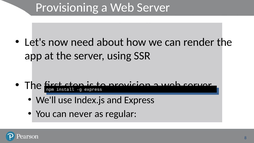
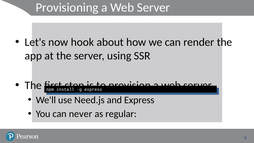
need: need -> hook
Index.js: Index.js -> Need.js
